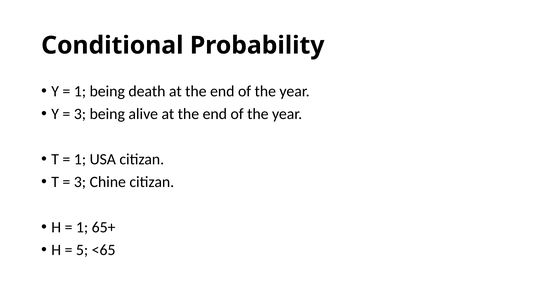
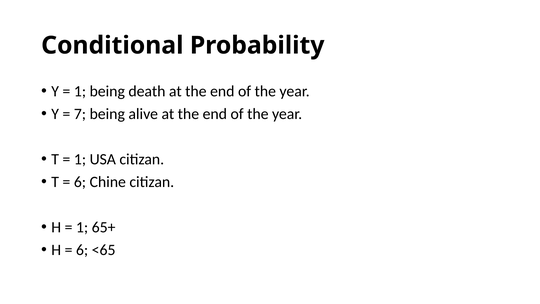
3 at (80, 114): 3 -> 7
3 at (80, 182): 3 -> 6
5 at (82, 250): 5 -> 6
